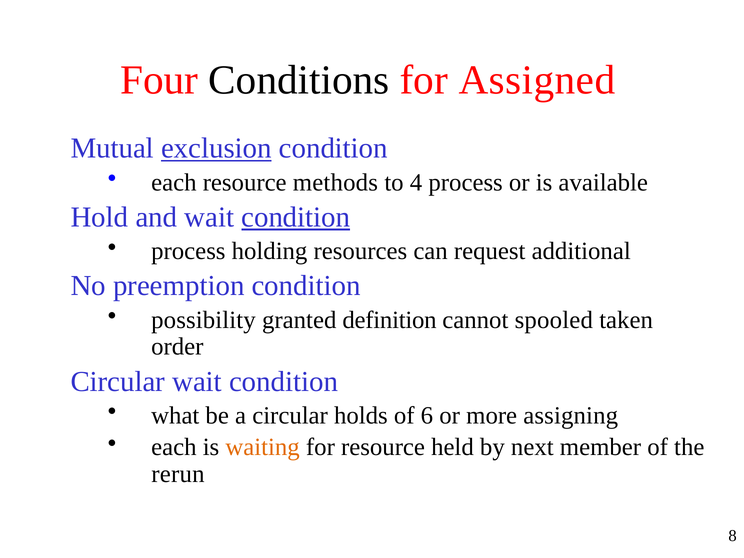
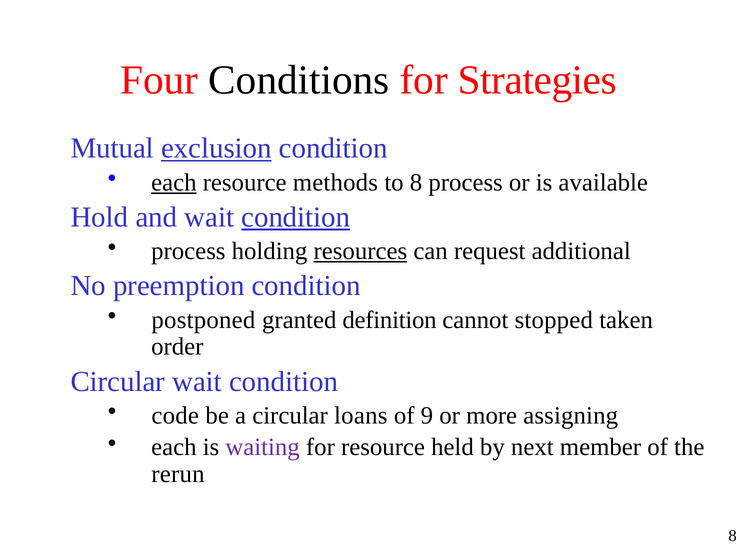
Assigned: Assigned -> Strategies
each at (174, 182) underline: none -> present
to 4: 4 -> 8
resources underline: none -> present
possibility: possibility -> postponed
spooled: spooled -> stopped
what: what -> code
holds: holds -> loans
6: 6 -> 9
waiting colour: orange -> purple
